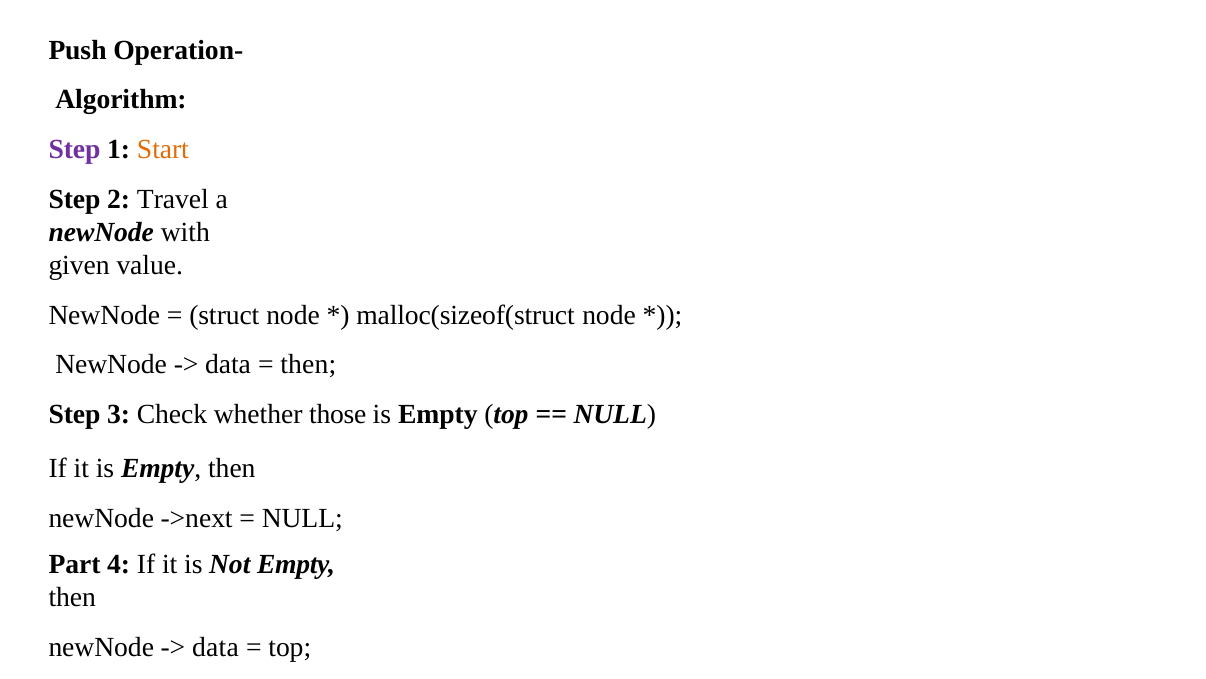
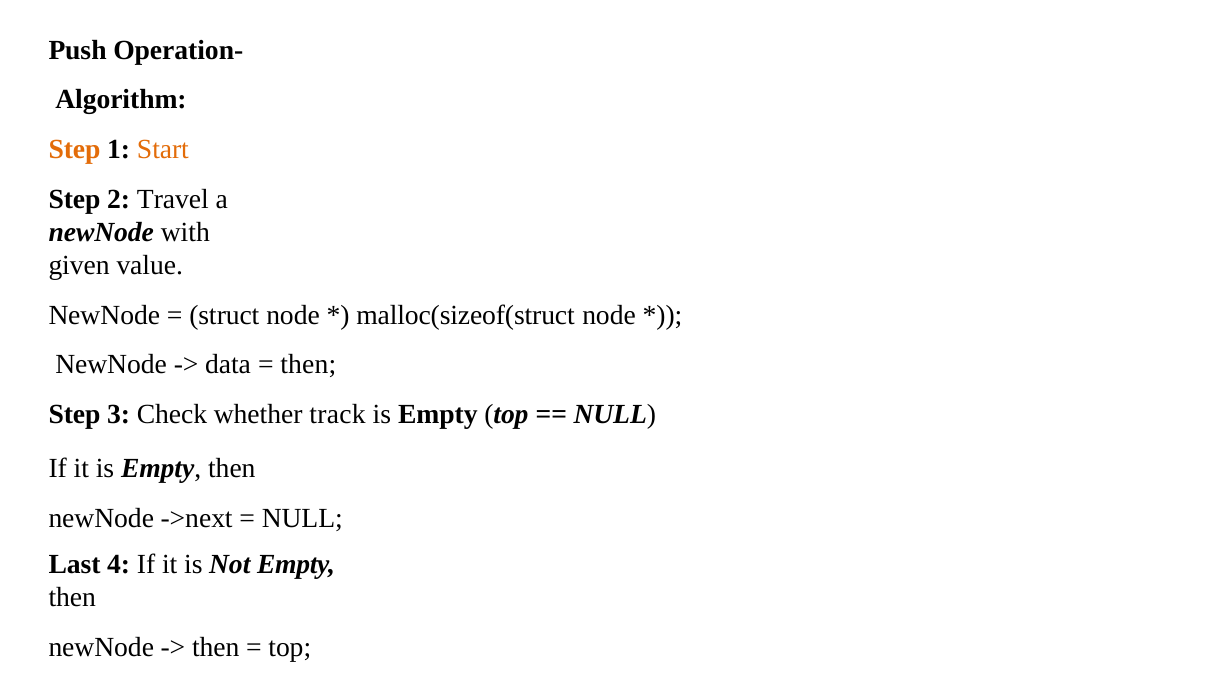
Step at (75, 150) colour: purple -> orange
those: those -> track
Part: Part -> Last
data at (215, 646): data -> then
